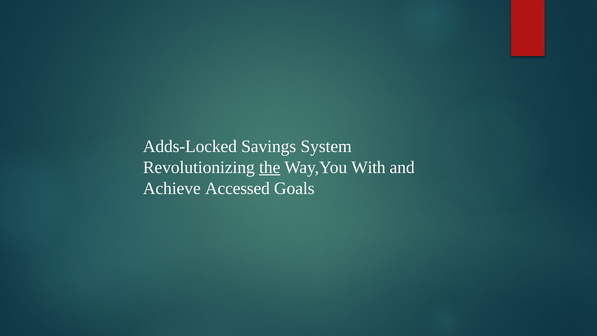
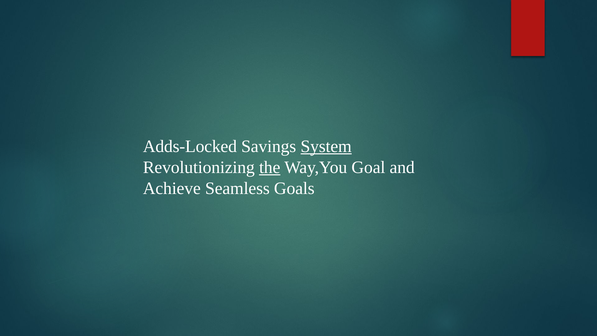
System underline: none -> present
With: With -> Goal
Accessed: Accessed -> Seamless
